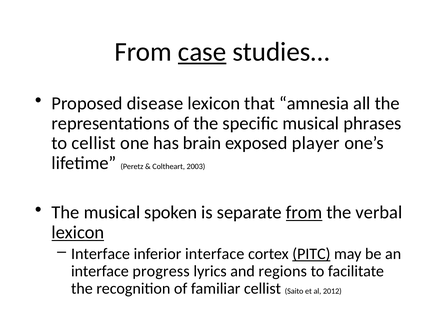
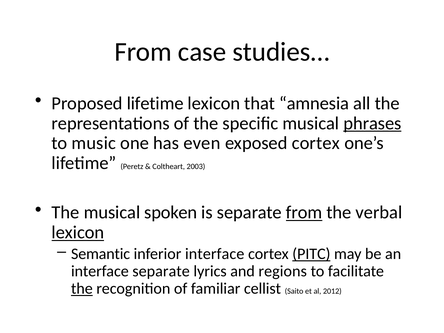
case underline: present -> none
Proposed disease: disease -> lifetime
phrases underline: none -> present
to cellist: cellist -> music
brain: brain -> even
exposed player: player -> cortex
Interface at (100, 254): Interface -> Semantic
interface progress: progress -> separate
the at (82, 289) underline: none -> present
